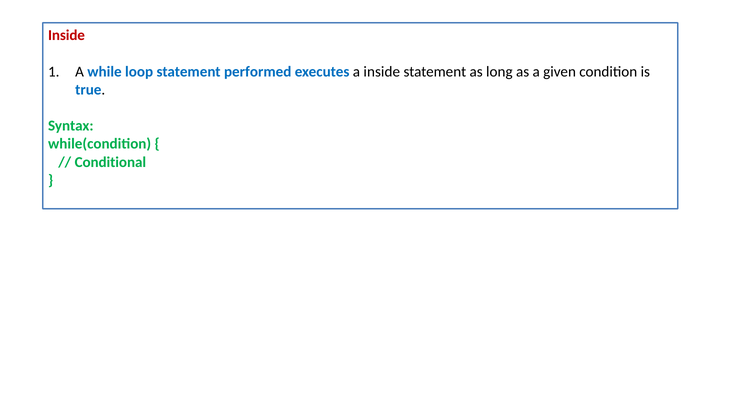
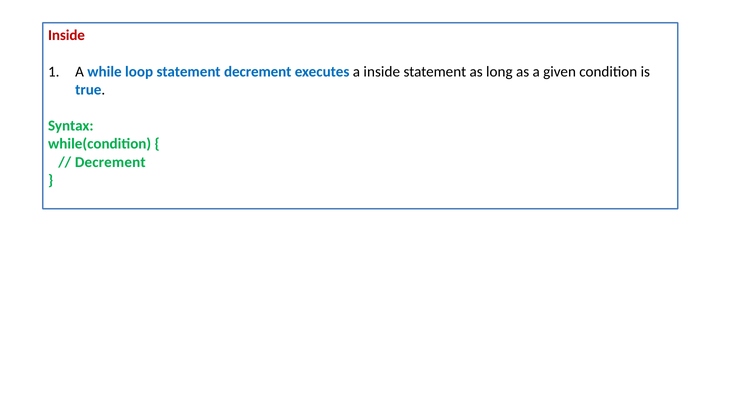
statement performed: performed -> decrement
Conditional at (110, 162): Conditional -> Decrement
